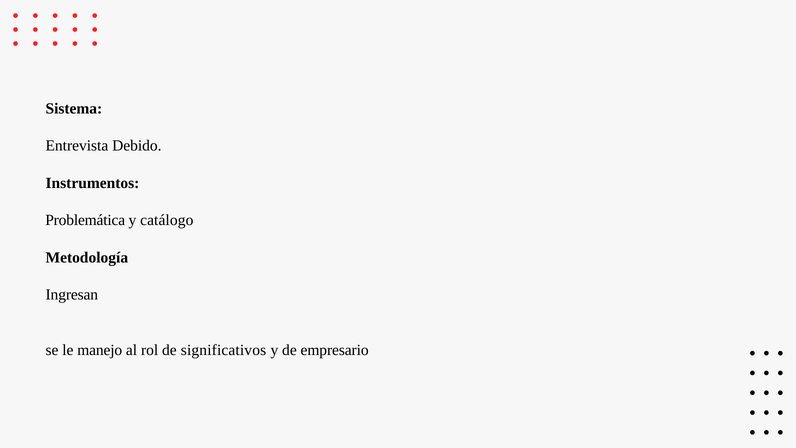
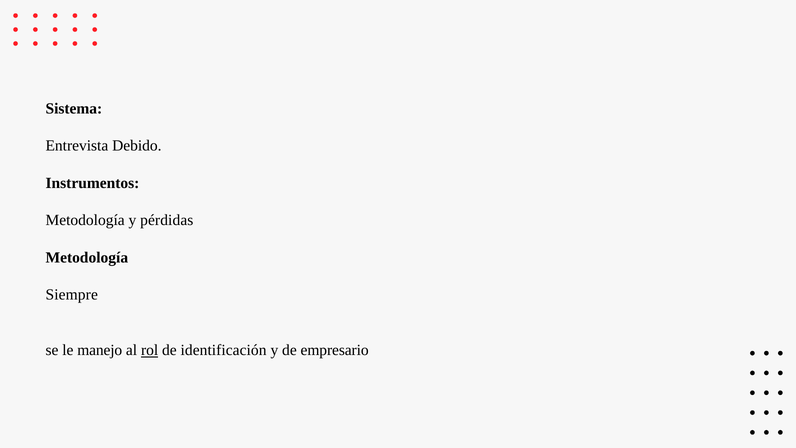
Problemática at (85, 220): Problemática -> Metodología
catálogo: catálogo -> pérdidas
Ingresan: Ingresan -> Siempre
rol underline: none -> present
significativos: significativos -> identificación
